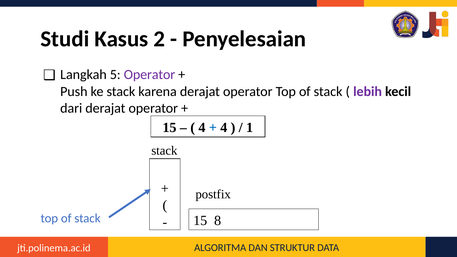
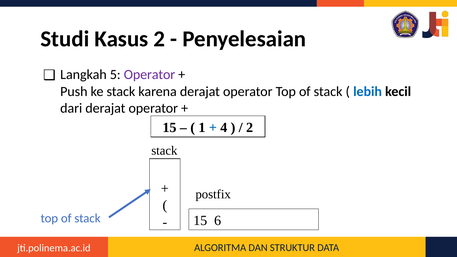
lebih colour: purple -> blue
4 at (202, 128): 4 -> 1
1 at (250, 128): 1 -> 2
8: 8 -> 6
